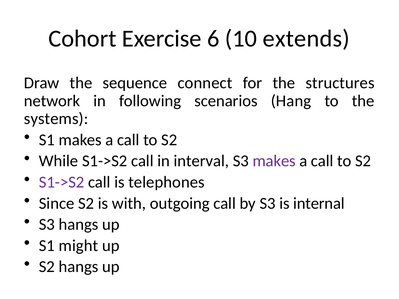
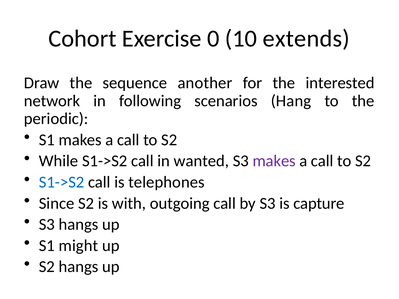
6: 6 -> 0
connect: connect -> another
structures: structures -> interested
systems: systems -> periodic
interval: interval -> wanted
S1->S2 at (62, 182) colour: purple -> blue
internal: internal -> capture
